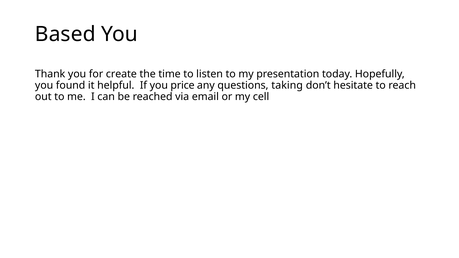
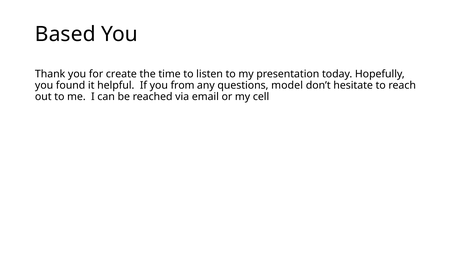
price: price -> from
taking: taking -> model
